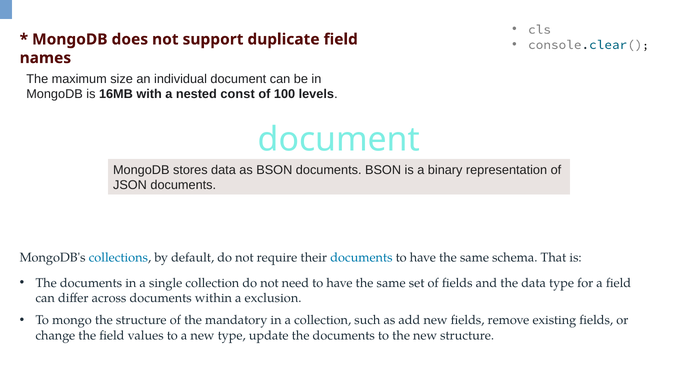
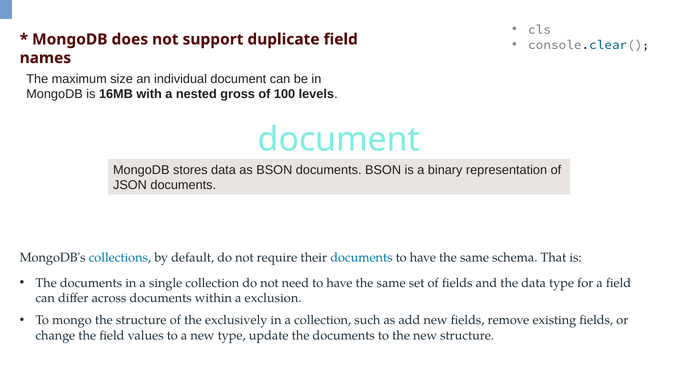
const: const -> gross
mandatory: mandatory -> exclusively
